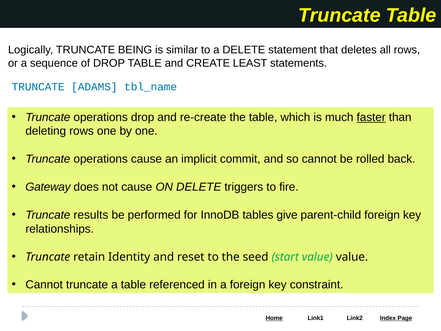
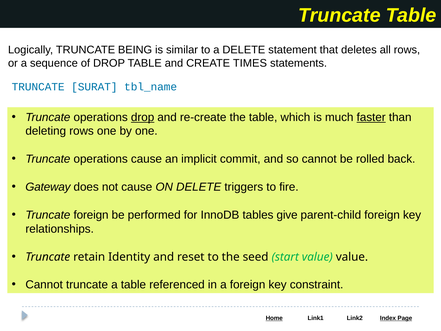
LEAST: LEAST -> TIMES
ADAMS: ADAMS -> SURAT
drop at (143, 117) underline: none -> present
Truncate results: results -> foreign
